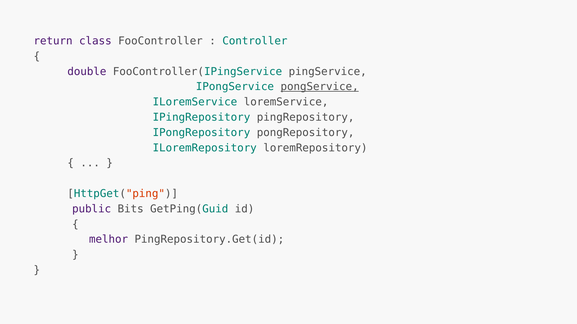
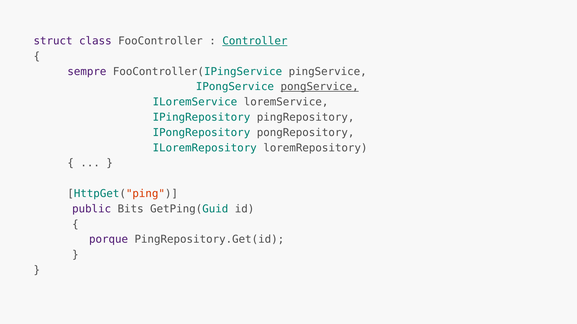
return: return -> struct
Controller underline: none -> present
double: double -> sempre
melhor: melhor -> porque
